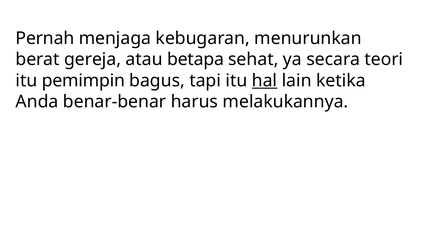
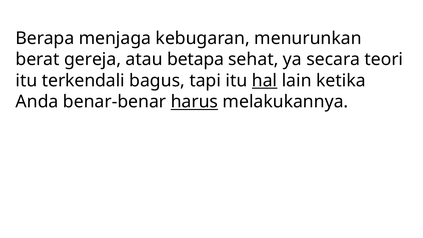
Pernah: Pernah -> Berapa
pemimpin: pemimpin -> terkendali
harus underline: none -> present
